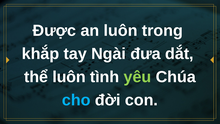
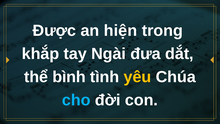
an luôn: luôn -> hiện
thể luôn: luôn -> bình
yêu colour: light green -> yellow
